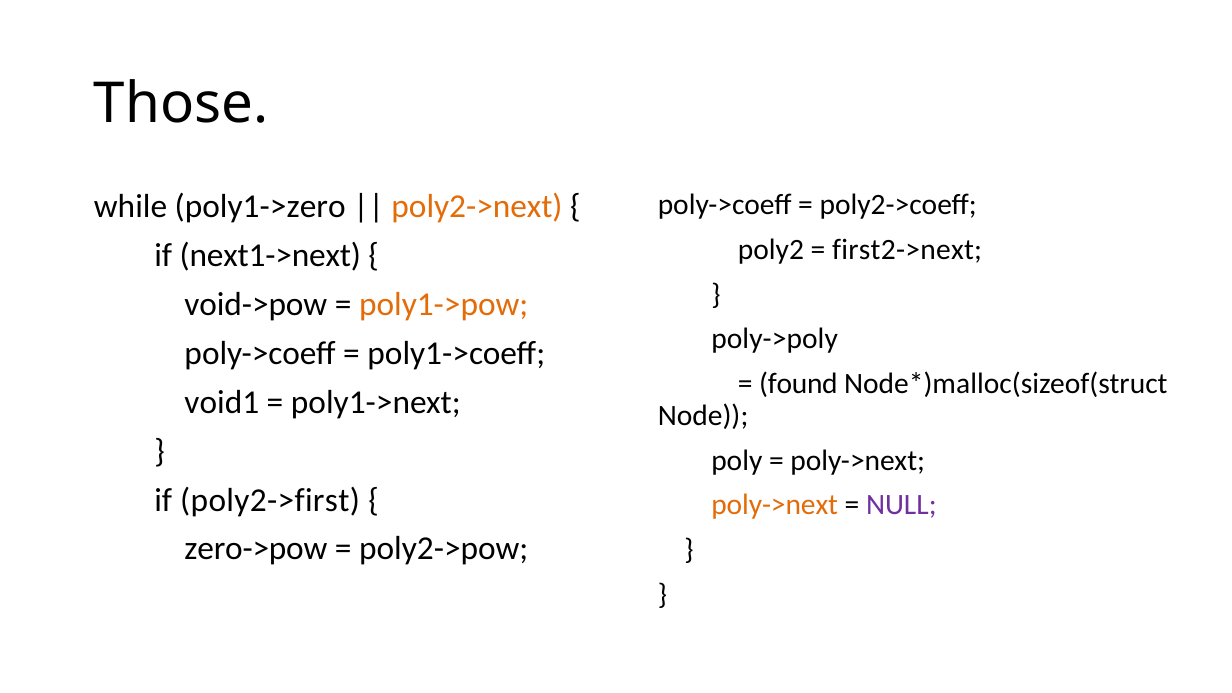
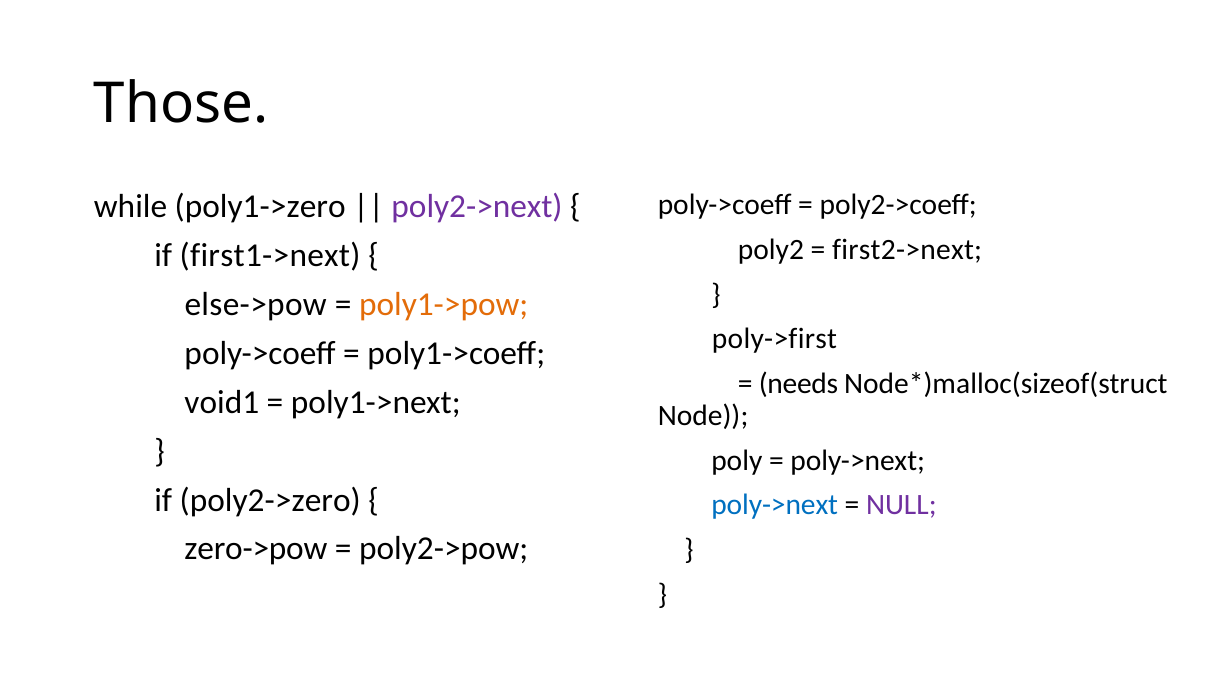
poly2->next colour: orange -> purple
next1->next: next1->next -> first1->next
void->pow: void->pow -> else->pow
poly->poly: poly->poly -> poly->first
found: found -> needs
poly2->first: poly2->first -> poly2->zero
poly->next at (775, 505) colour: orange -> blue
